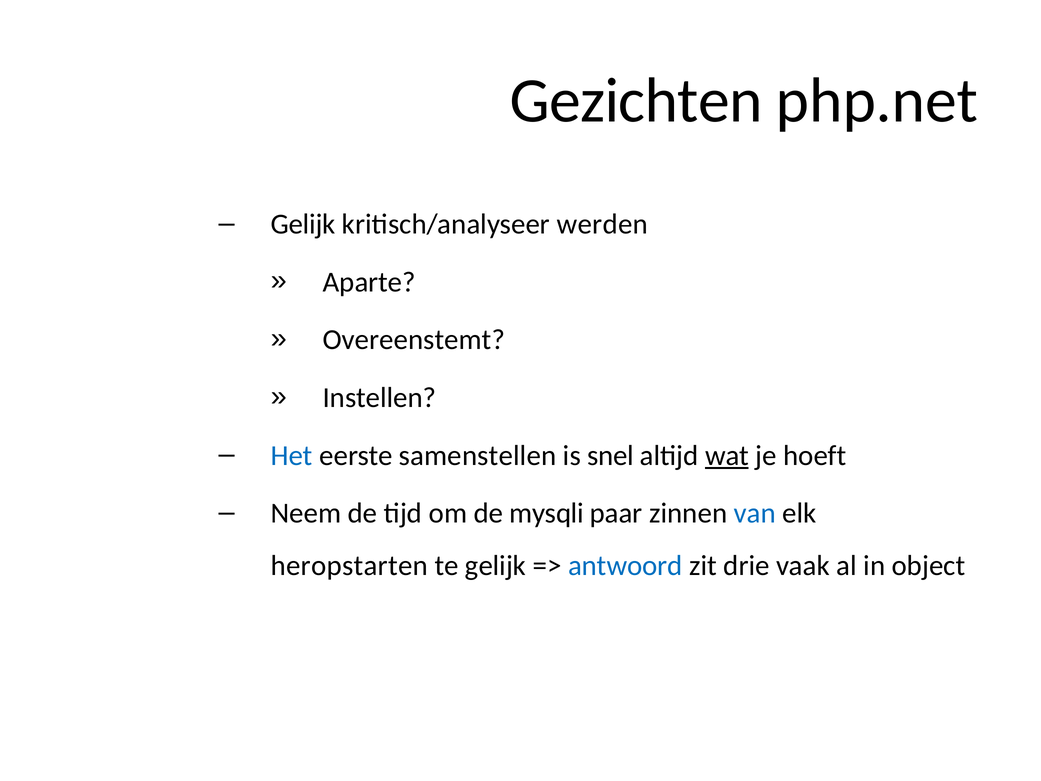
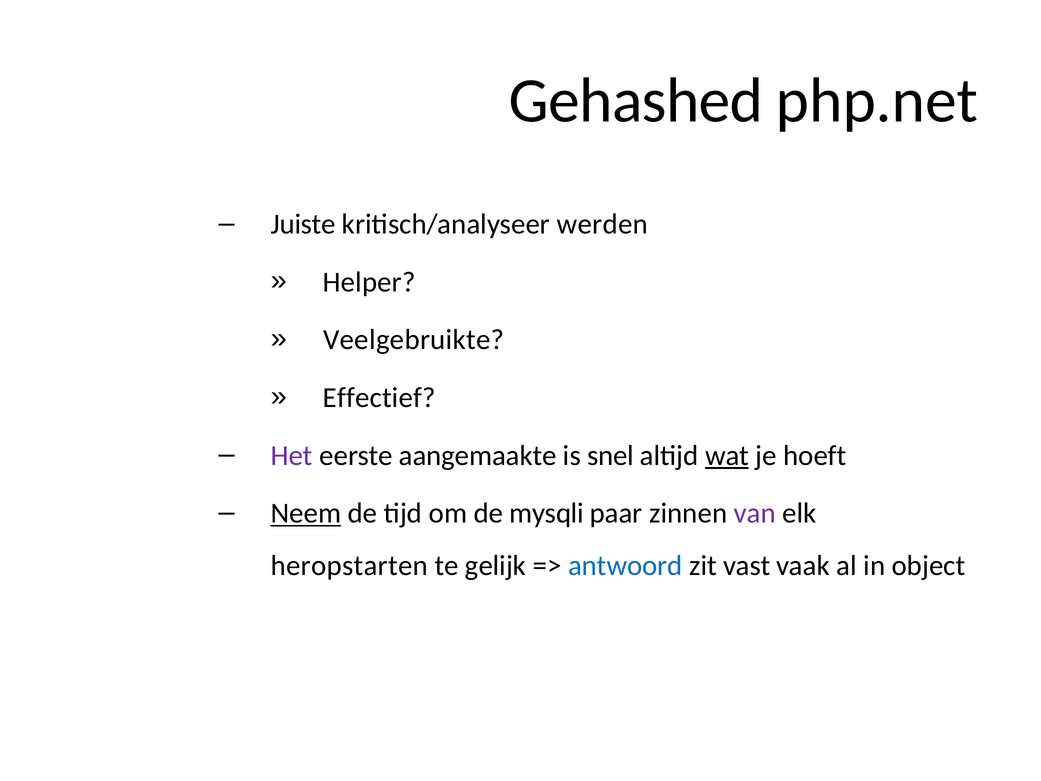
Gezichten: Gezichten -> Gehashed
Gelijk at (303, 224): Gelijk -> Juiste
Aparte: Aparte -> Helper
Overeenstemt: Overeenstemt -> Veelgebruikte
Instellen: Instellen -> Effectief
Het colour: blue -> purple
samenstellen: samenstellen -> aangemaakte
Neem underline: none -> present
van colour: blue -> purple
drie: drie -> vast
